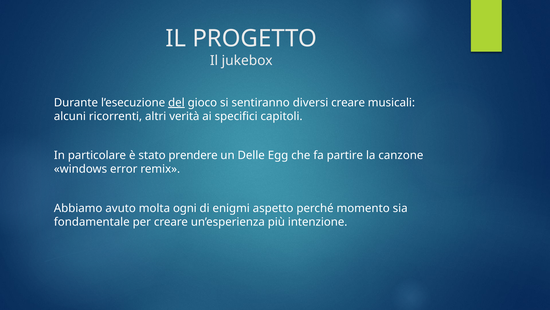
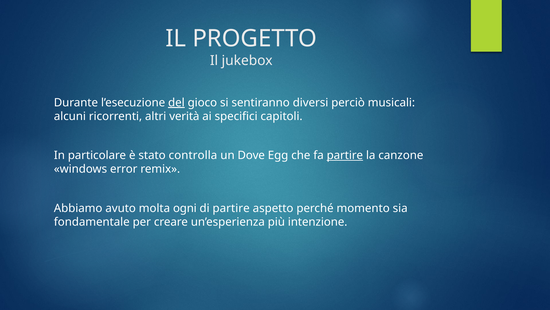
diversi creare: creare -> perciò
prendere: prendere -> controlla
Delle: Delle -> Dove
partire at (345, 155) underline: none -> present
di enigmi: enigmi -> partire
